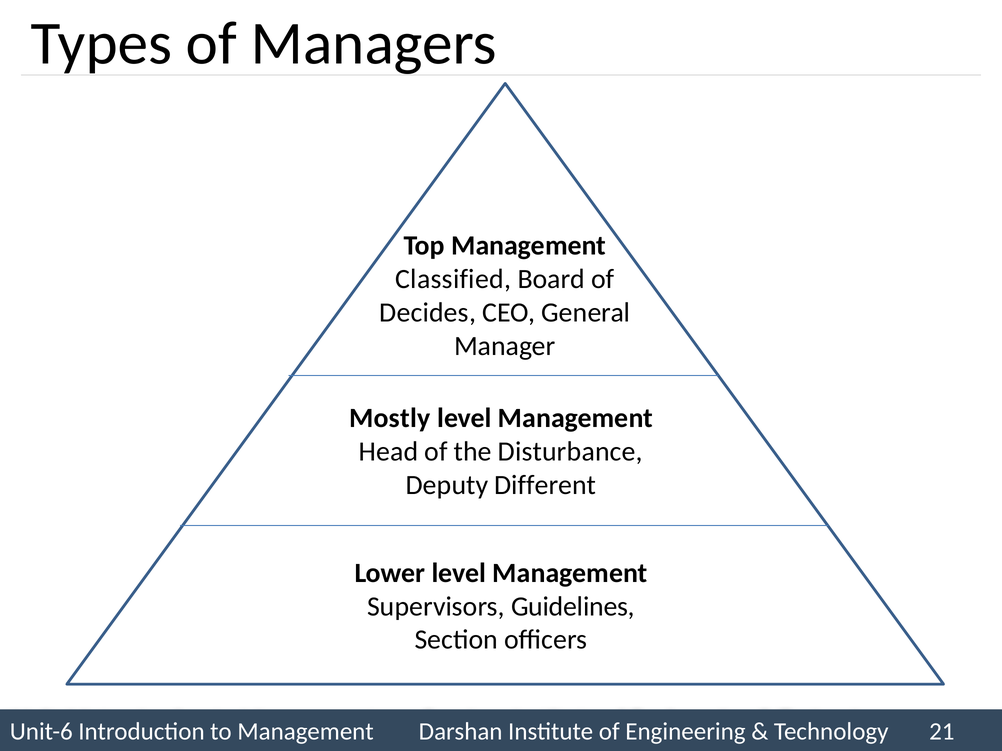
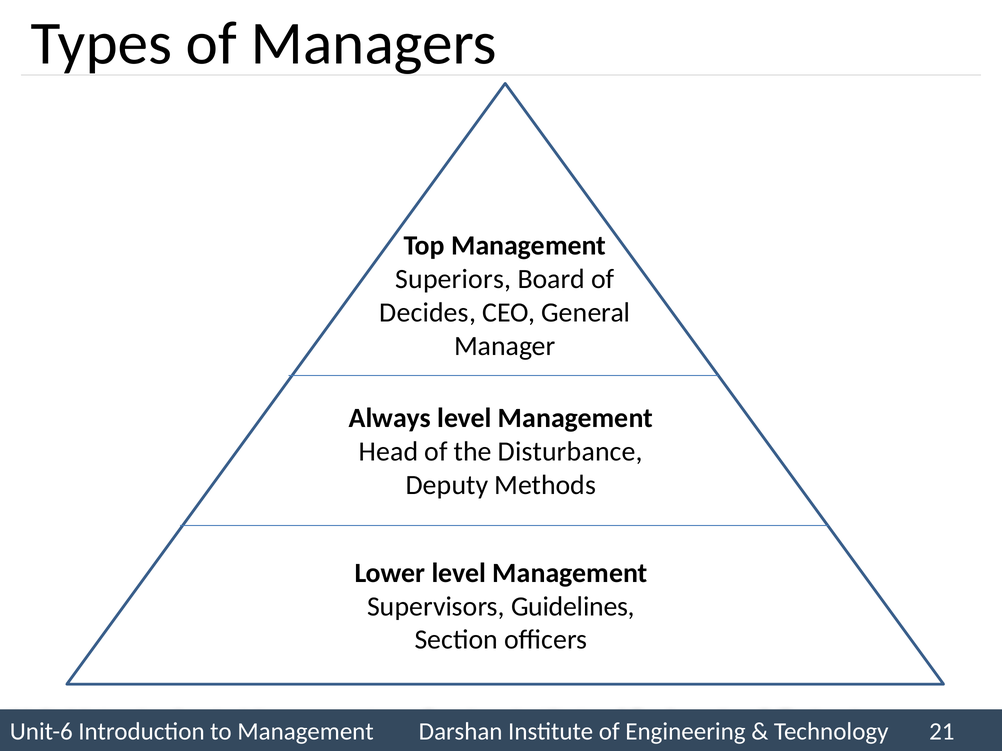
Classified: Classified -> Superiors
Mostly: Mostly -> Always
Different: Different -> Methods
